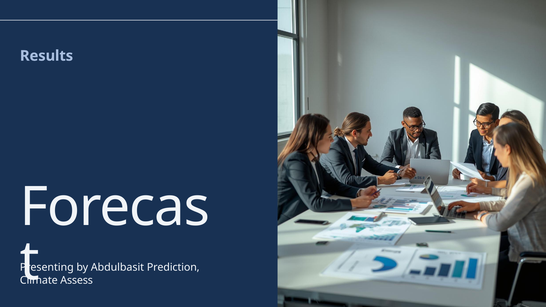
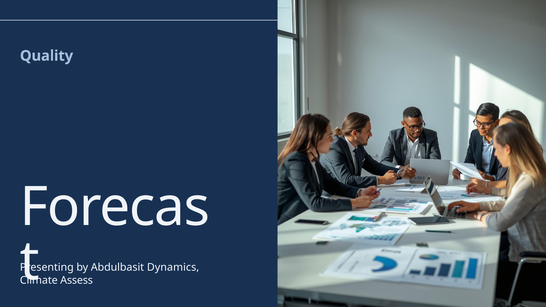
Results: Results -> Quality
Prediction: Prediction -> Dynamics
